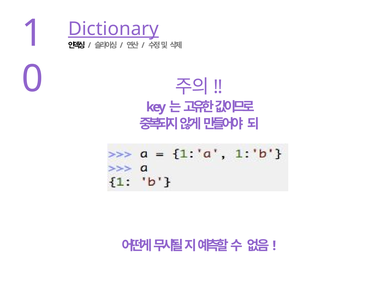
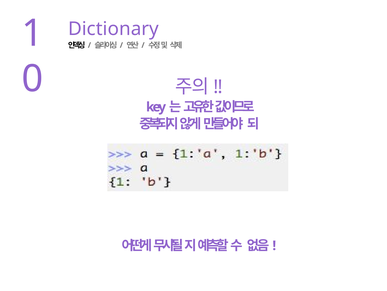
Dictionary underline: present -> none
